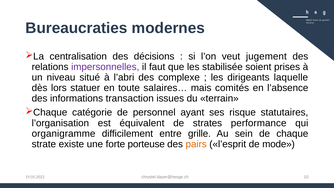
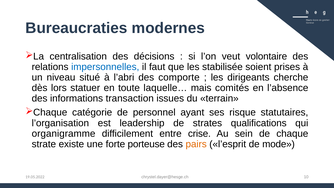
jugement: jugement -> volontaire
impersonnelles colour: purple -> blue
complexe: complexe -> comporte
laquelle: laquelle -> cherche
salaires…: salaires… -> laquelle…
équivalent: équivalent -> leadership
performance: performance -> qualiﬁcations
grille: grille -> crise
